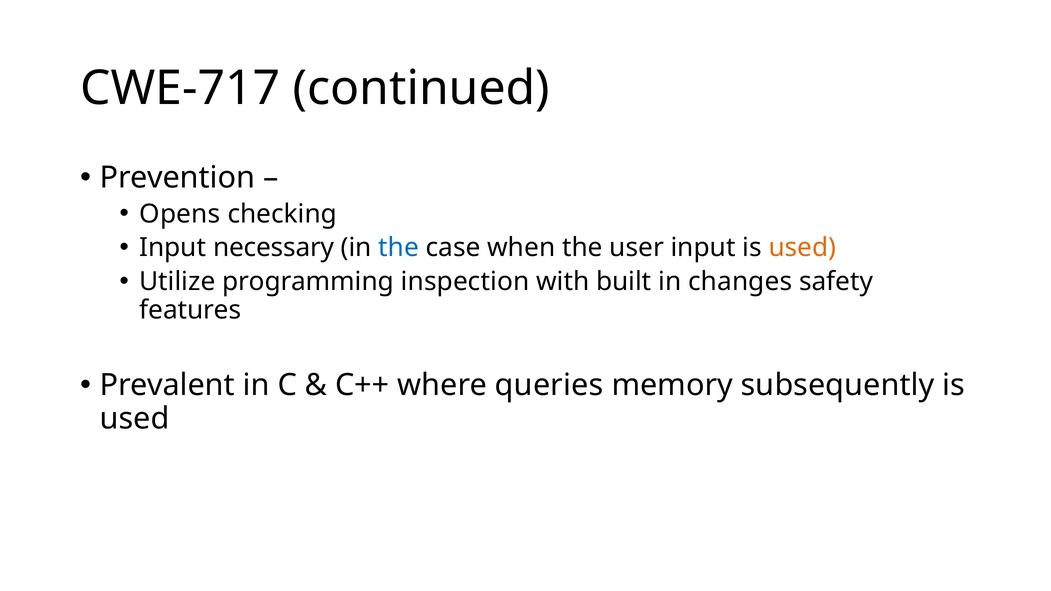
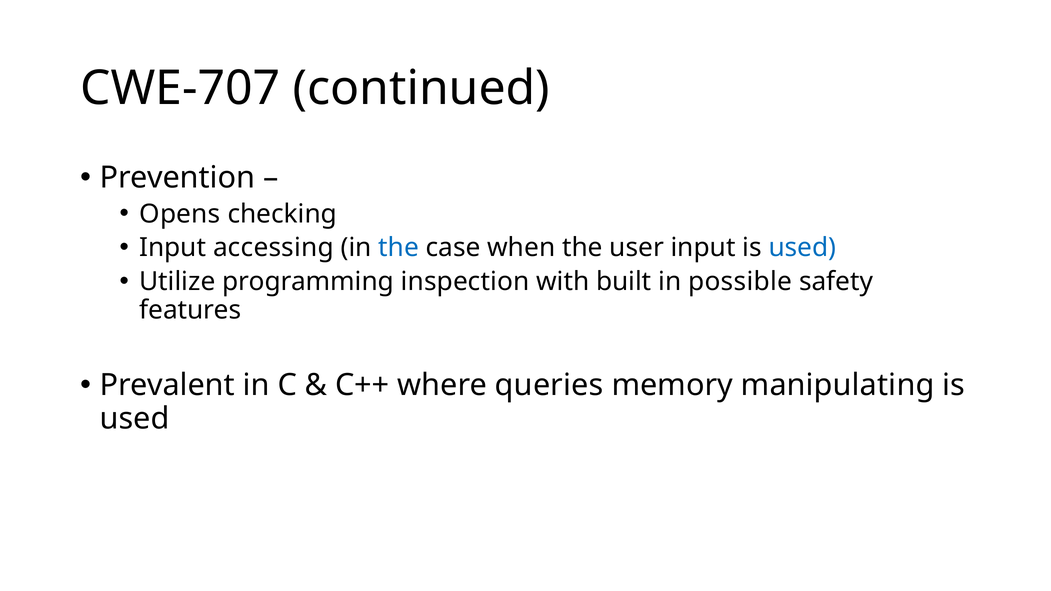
CWE-717: CWE-717 -> CWE-707
necessary: necessary -> accessing
used at (802, 248) colour: orange -> blue
changes: changes -> possible
subsequently: subsequently -> manipulating
